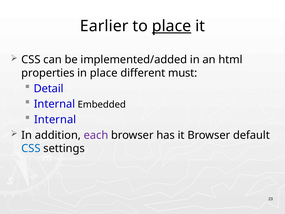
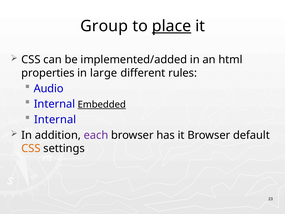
Earlier: Earlier -> Group
in place: place -> large
must: must -> rules
Detail: Detail -> Audio
Embedded underline: none -> present
CSS at (31, 148) colour: blue -> orange
